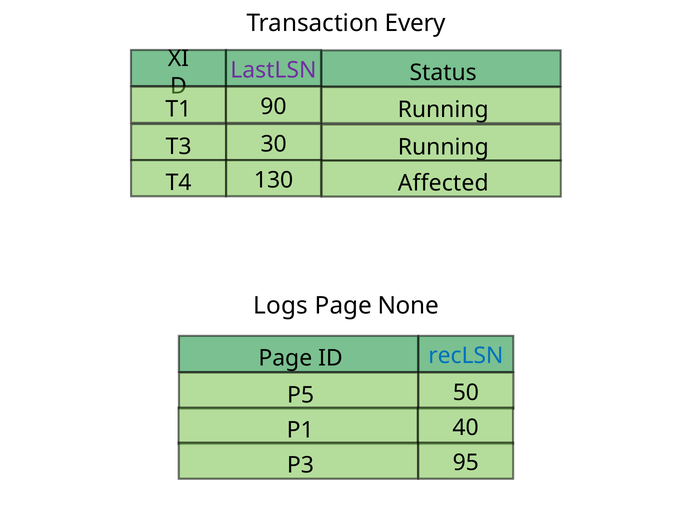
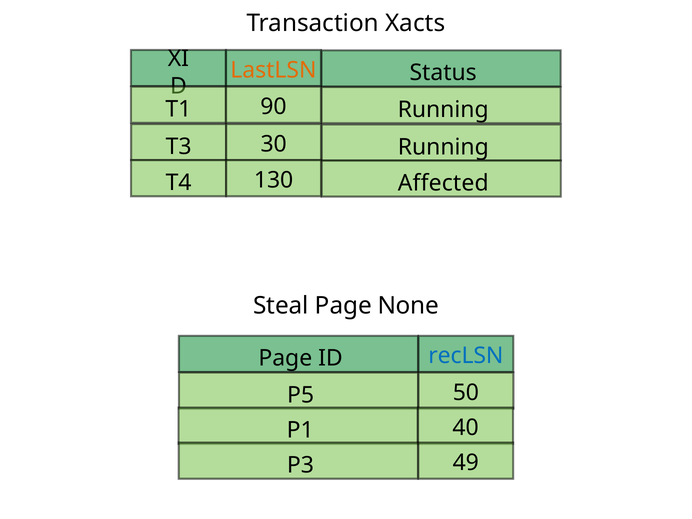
Every: Every -> Xacts
LastLSN colour: purple -> orange
Logs: Logs -> Steal
95: 95 -> 49
